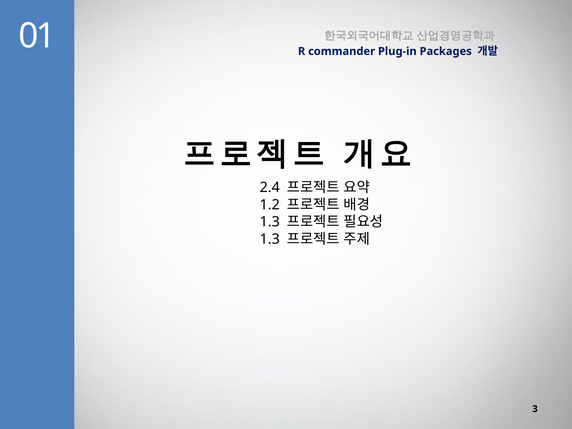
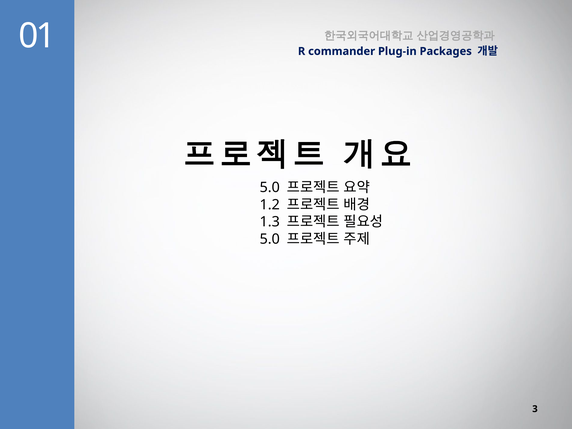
2.4 at (270, 188): 2.4 -> 5.0
1.3 at (270, 239): 1.3 -> 5.0
